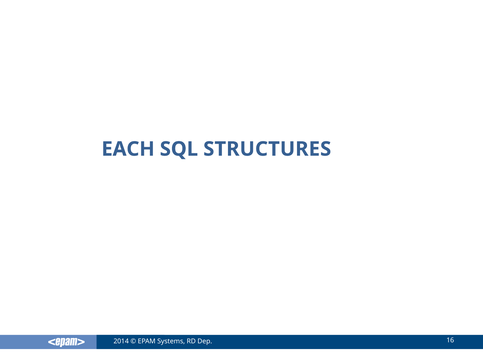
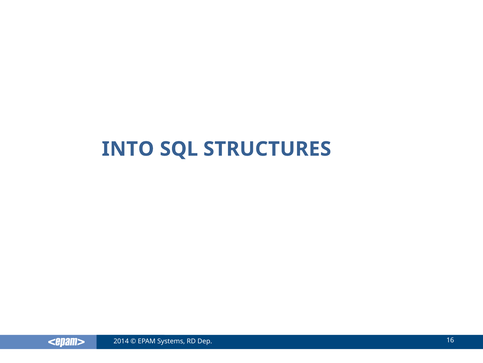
EACH: EACH -> INTO
